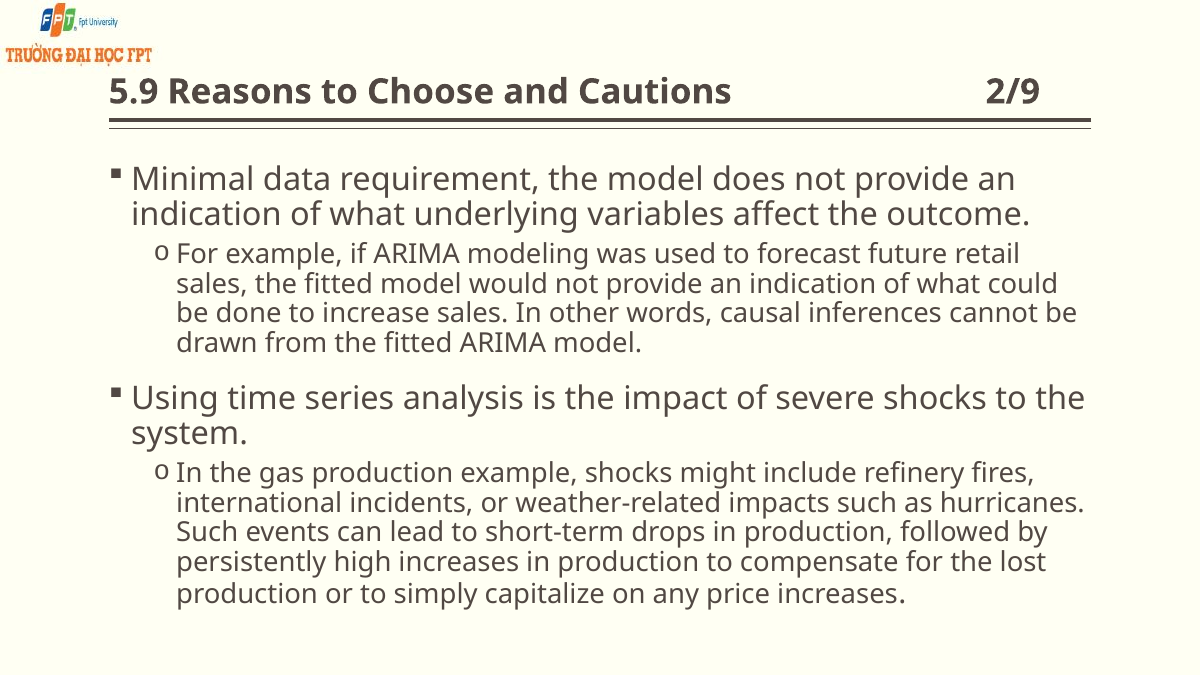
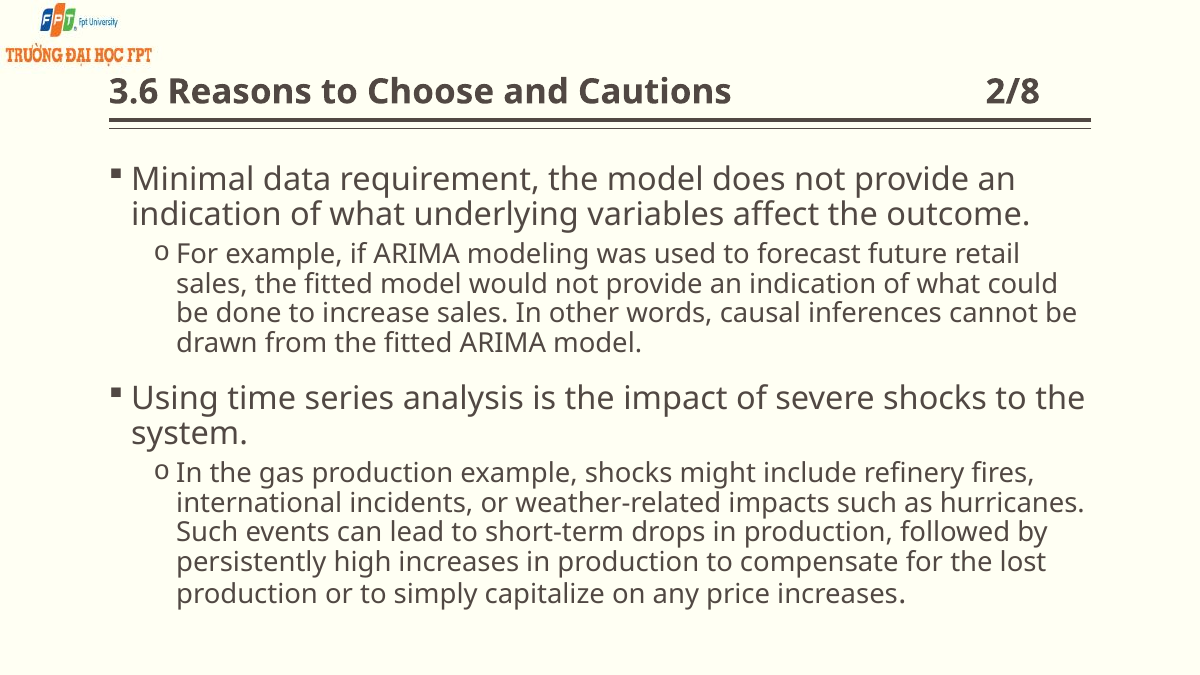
5.9: 5.9 -> 3.6
2/9: 2/9 -> 2/8
